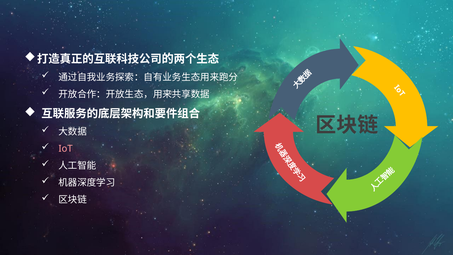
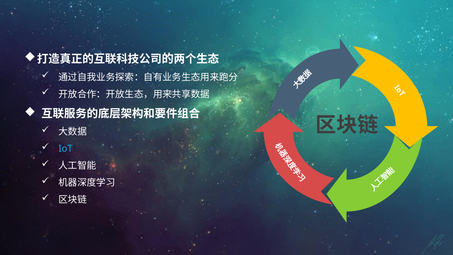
IoT colour: pink -> light blue
